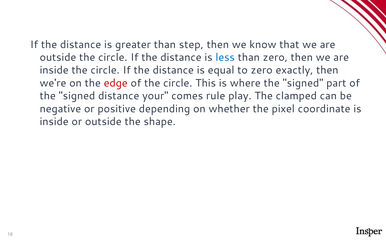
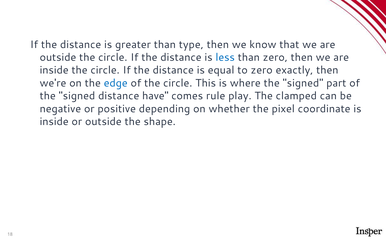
step: step -> type
edge colour: red -> blue
your: your -> have
